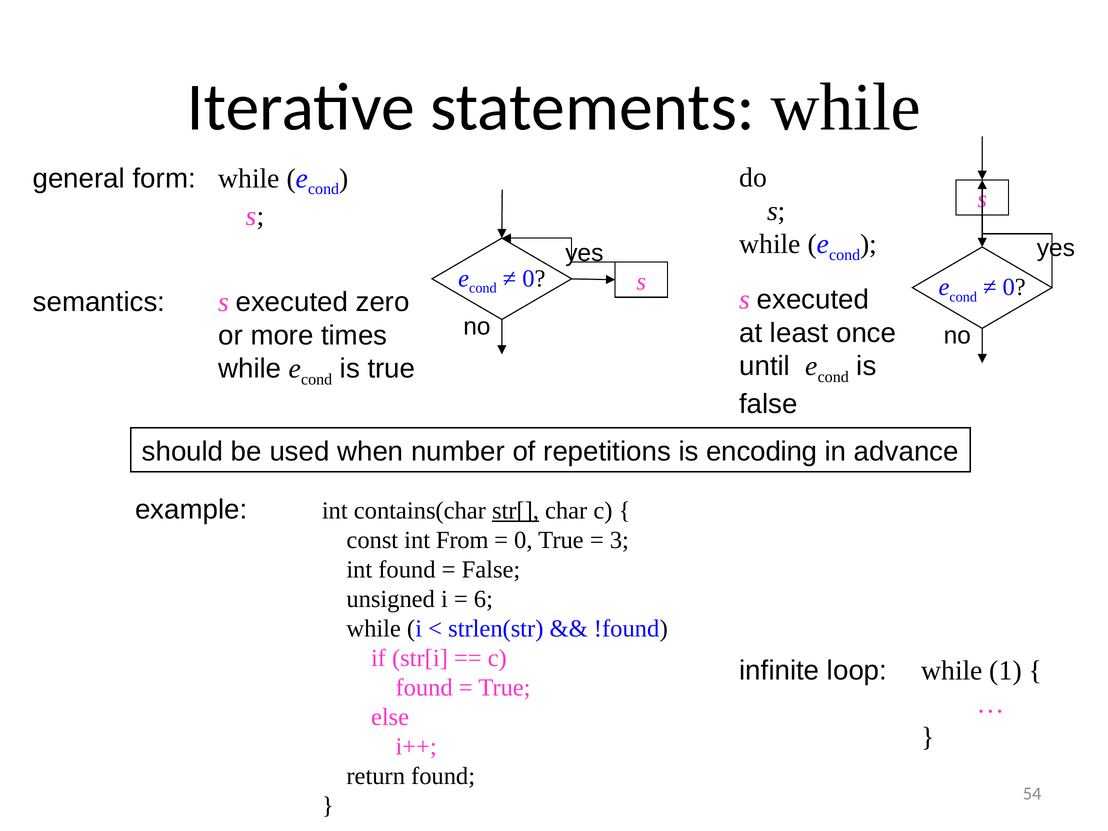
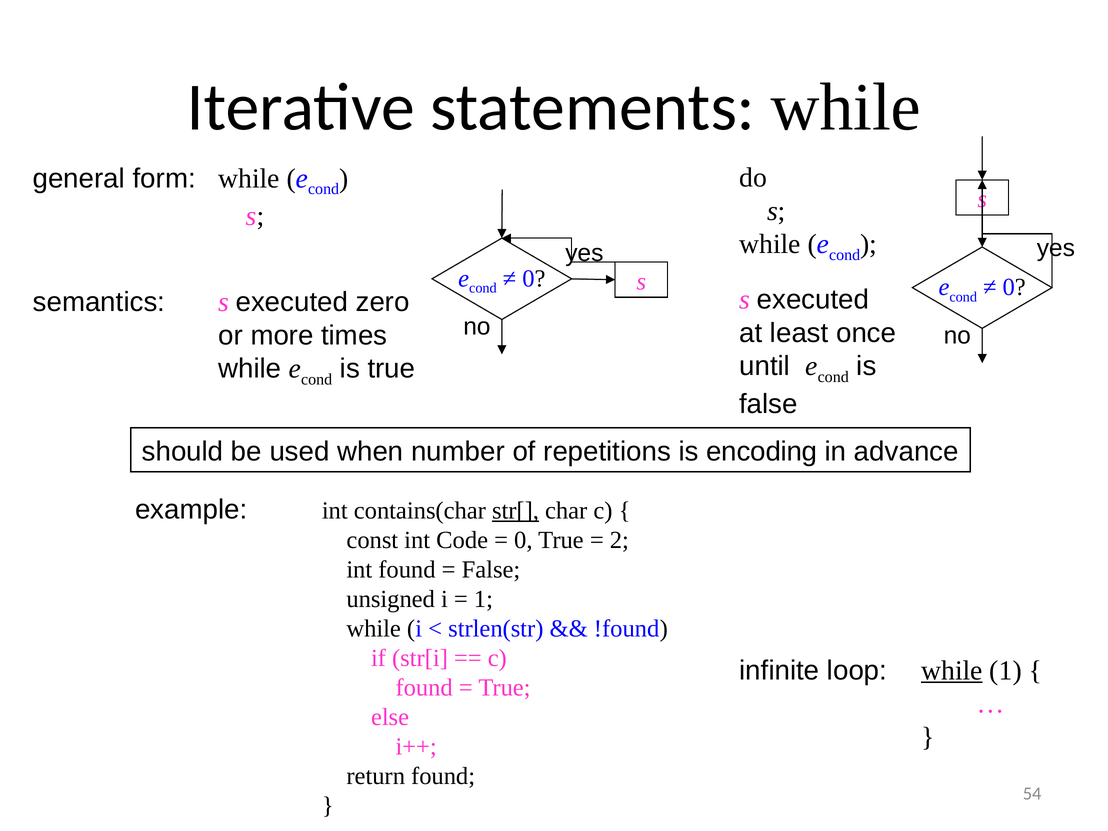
From: From -> Code
3: 3 -> 2
6 at (483, 599): 6 -> 1
while at (952, 670) underline: none -> present
